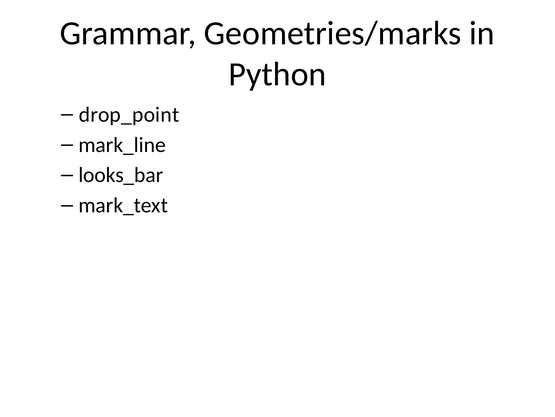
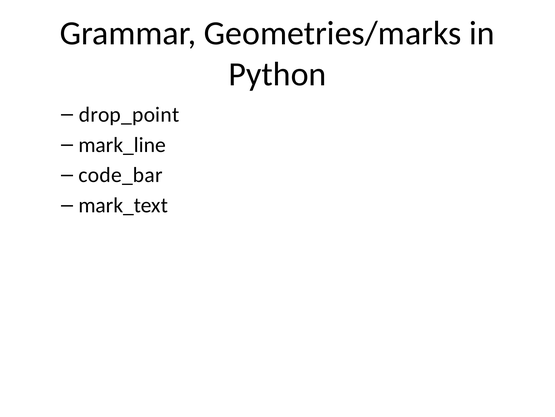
looks_bar: looks_bar -> code_bar
